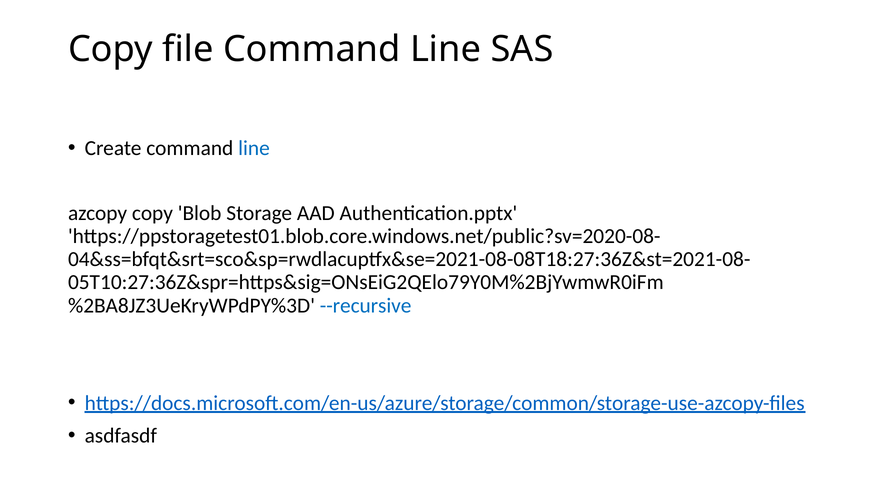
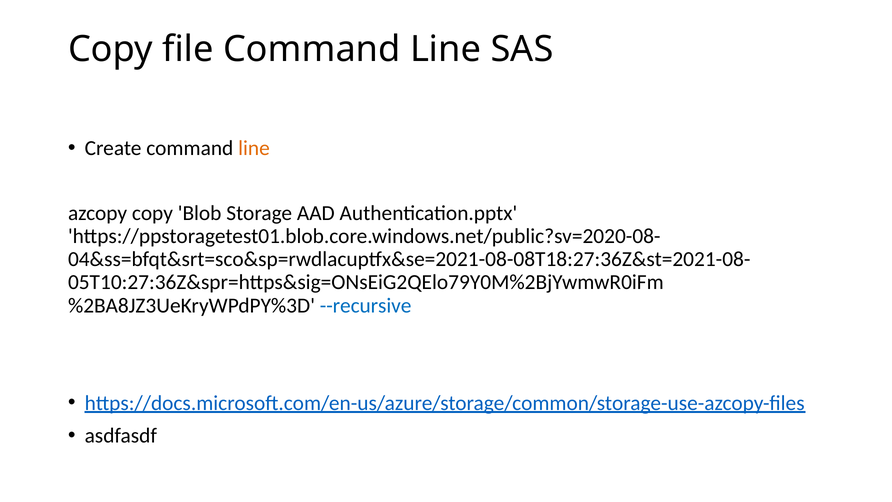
line at (254, 148) colour: blue -> orange
